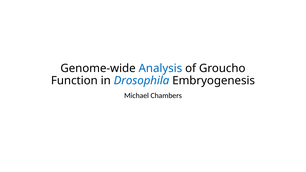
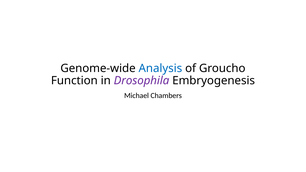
Drosophila colour: blue -> purple
